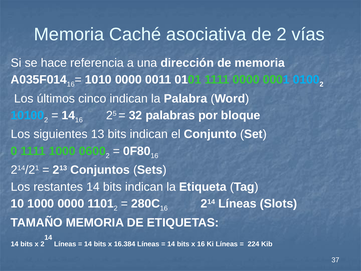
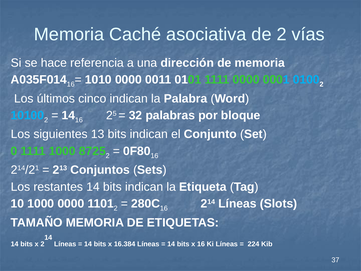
0600: 0600 -> 8725
